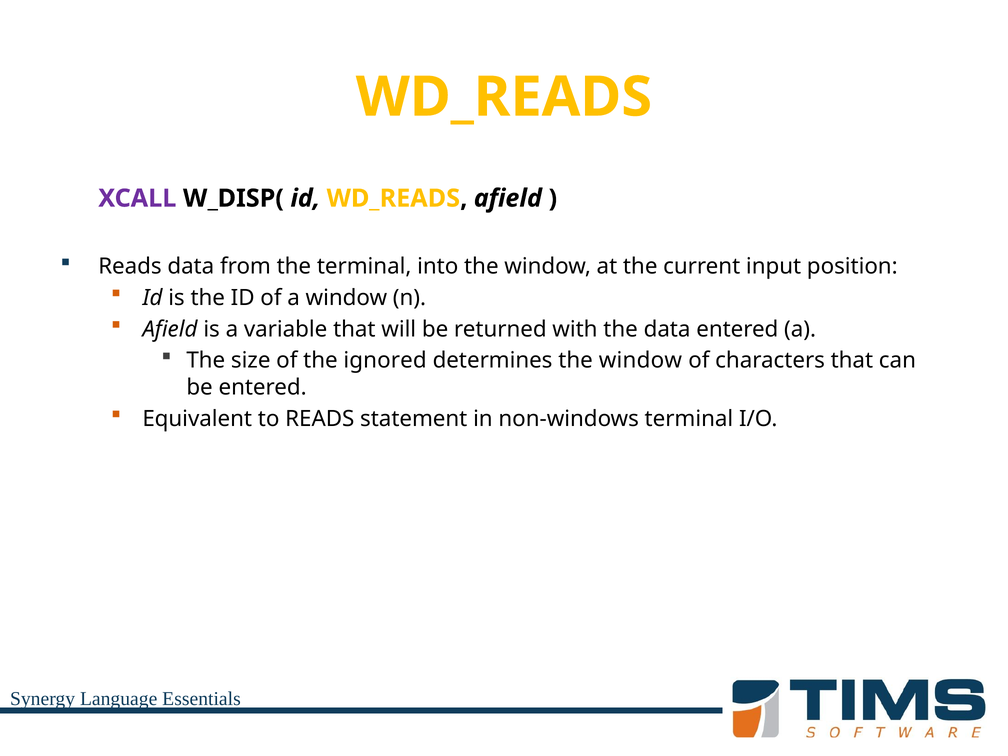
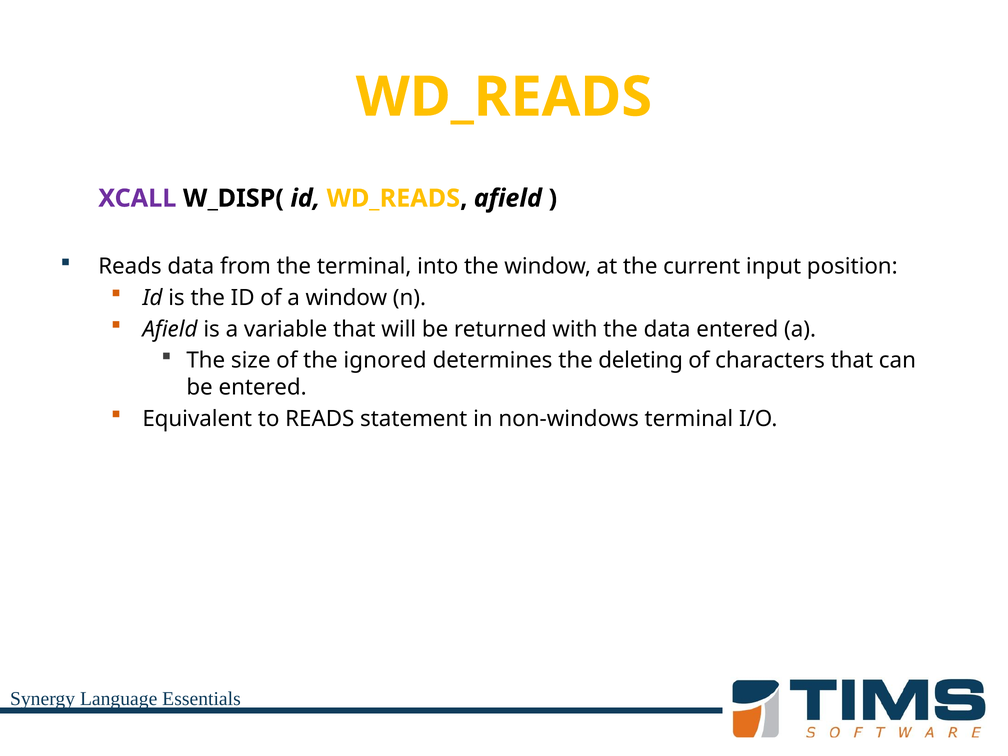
determines the window: window -> deleting
